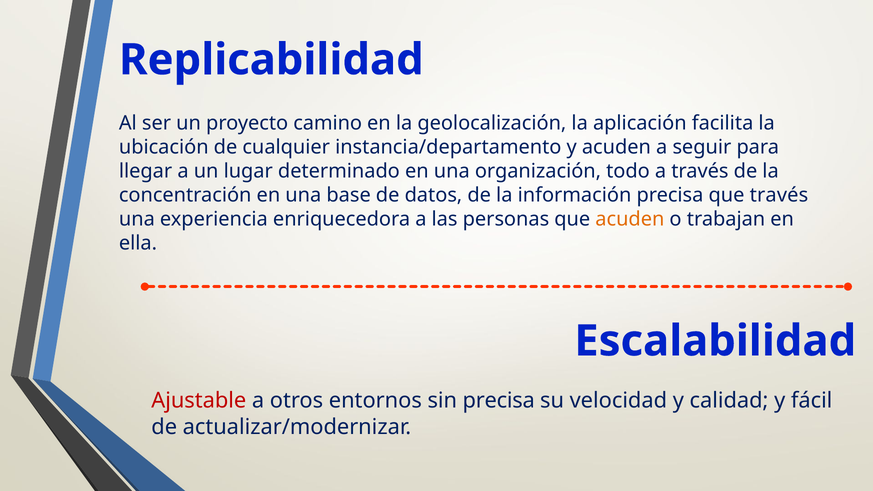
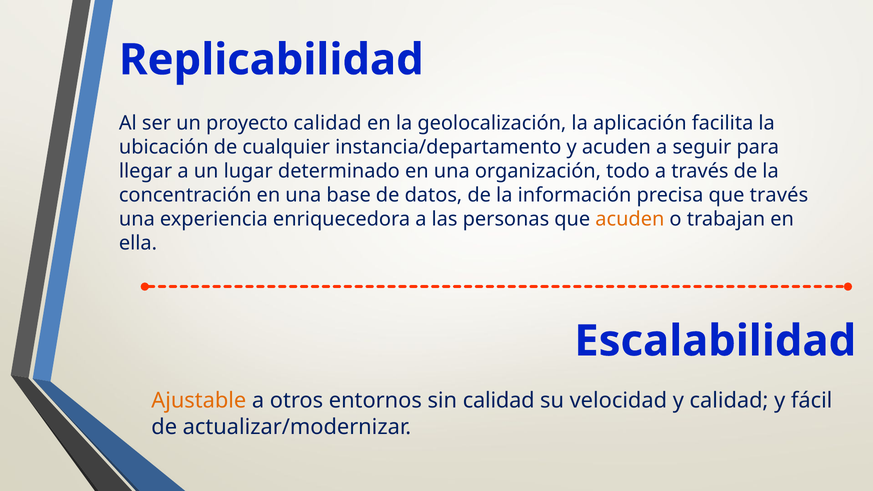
proyecto camino: camino -> calidad
Ajustable colour: red -> orange
sin precisa: precisa -> calidad
